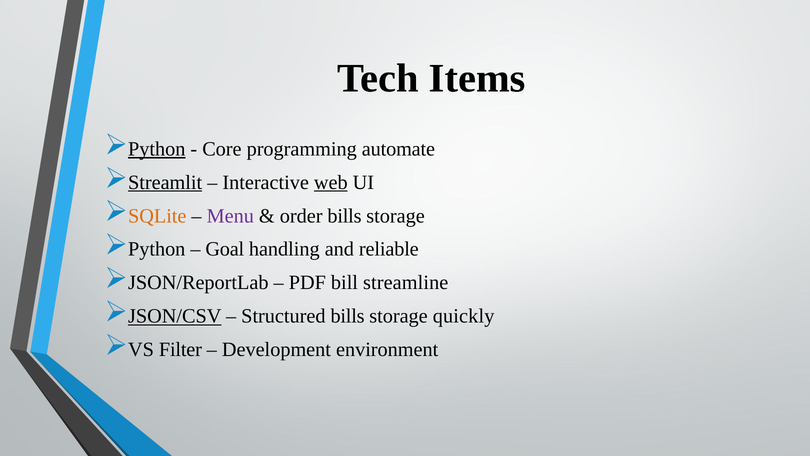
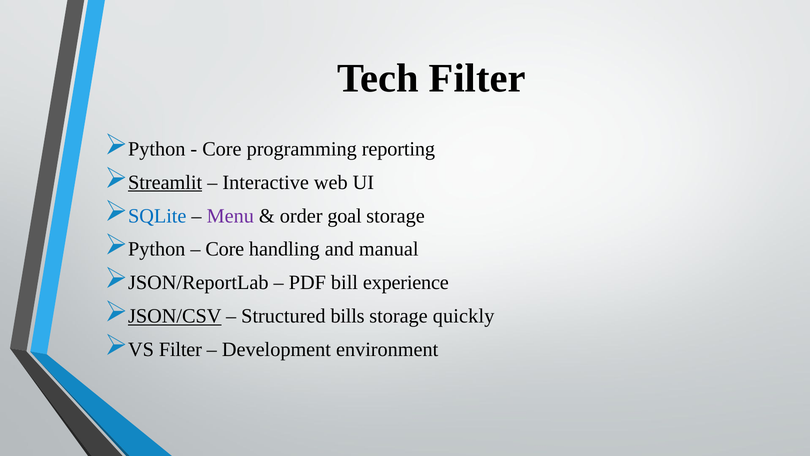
Tech Items: Items -> Filter
Python at (157, 149) underline: present -> none
automate: automate -> reporting
web underline: present -> none
SQLite colour: orange -> blue
order bills: bills -> goal
Goal at (225, 249): Goal -> Core
reliable: reliable -> manual
streamline: streamline -> experience
